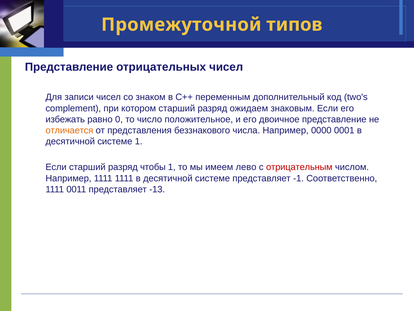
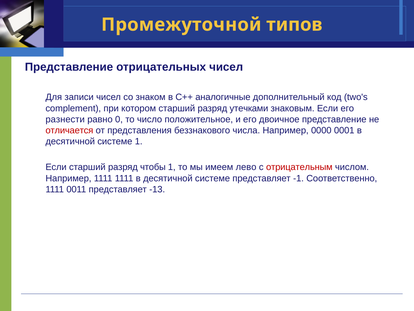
переменным: переменным -> аналогичные
ожидаем: ожидаем -> утечками
избежать: избежать -> разнести
отличается colour: orange -> red
